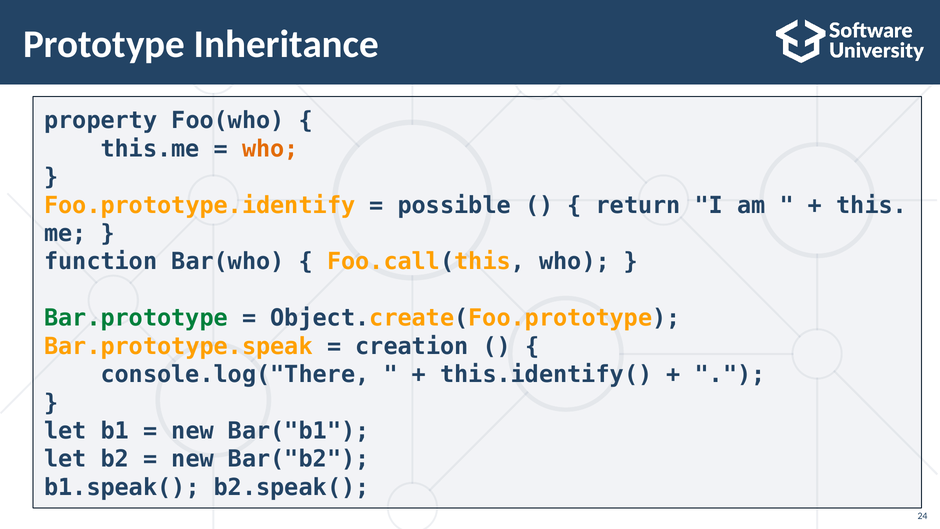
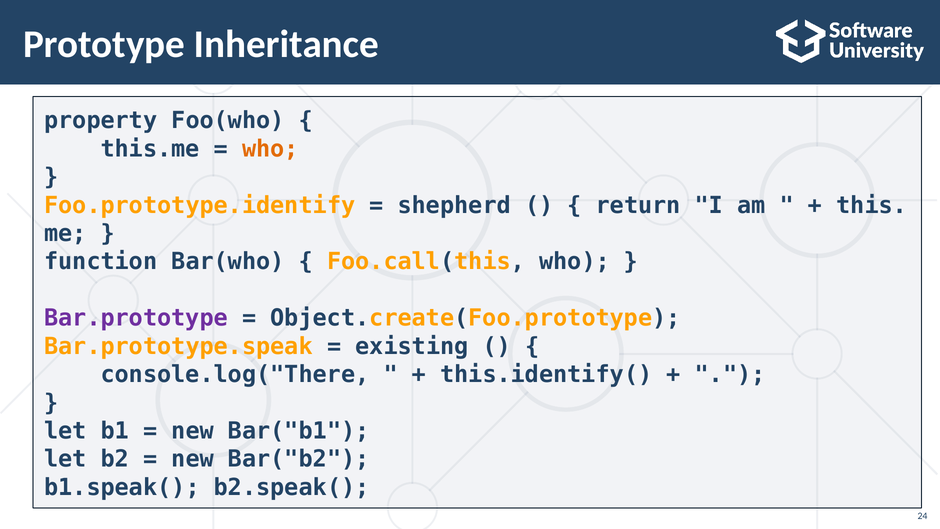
possible: possible -> shepherd
Bar.prototype colour: green -> purple
creation: creation -> existing
